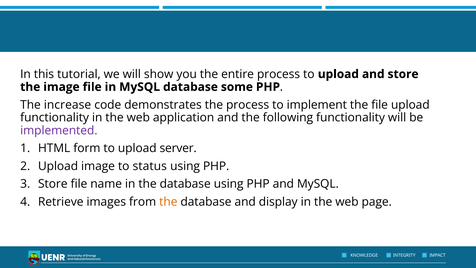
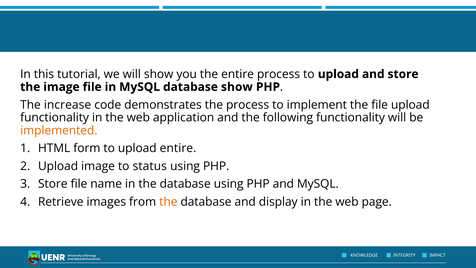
database some: some -> show
implemented colour: purple -> orange
upload server: server -> entire
